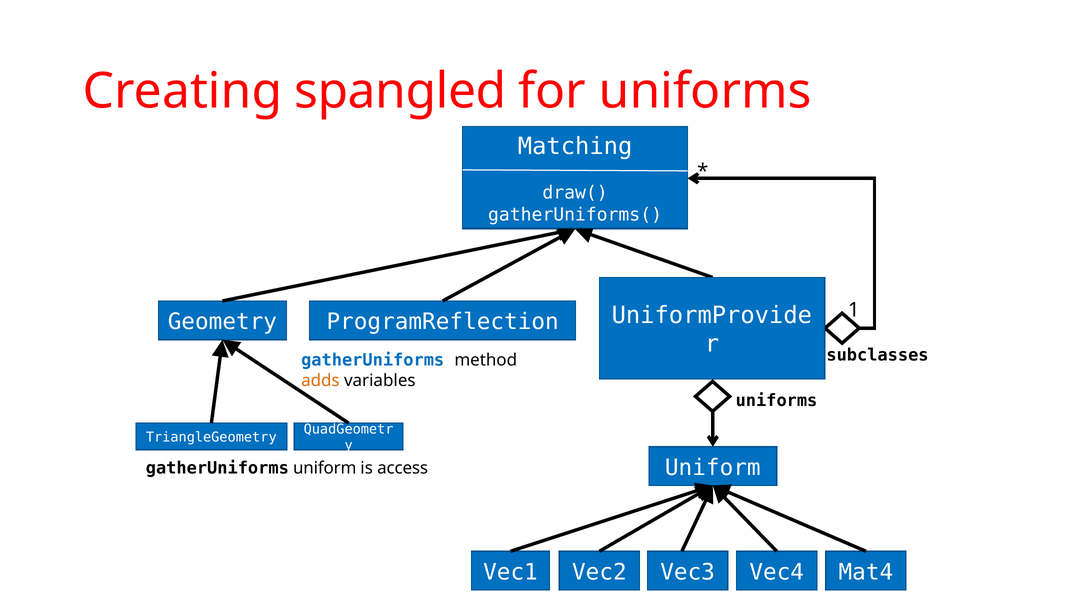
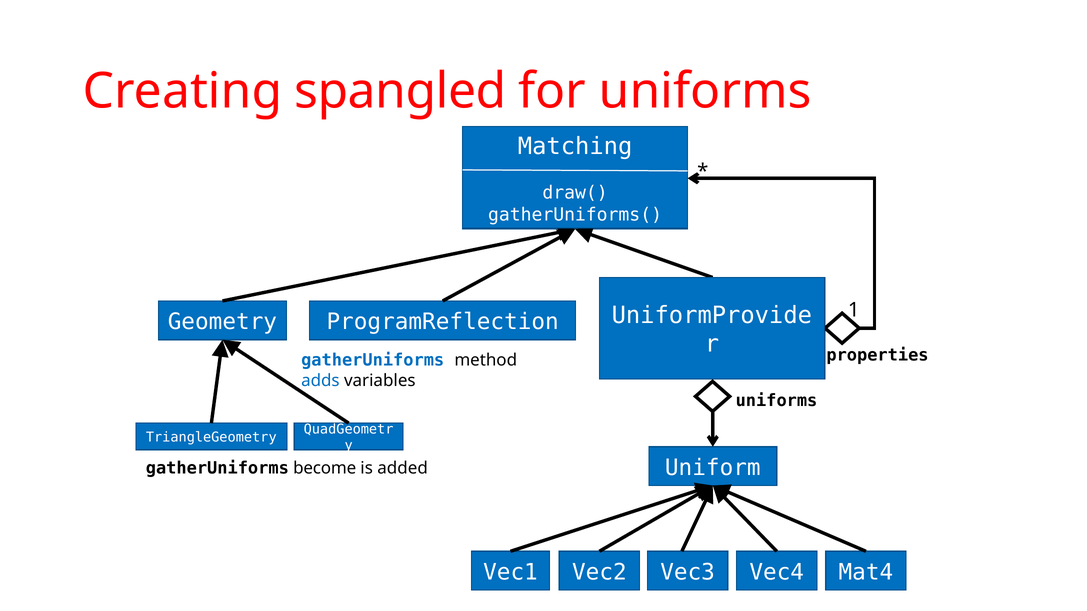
subclasses: subclasses -> properties
adds colour: orange -> blue
gatherUniforms uniform: uniform -> become
access: access -> added
